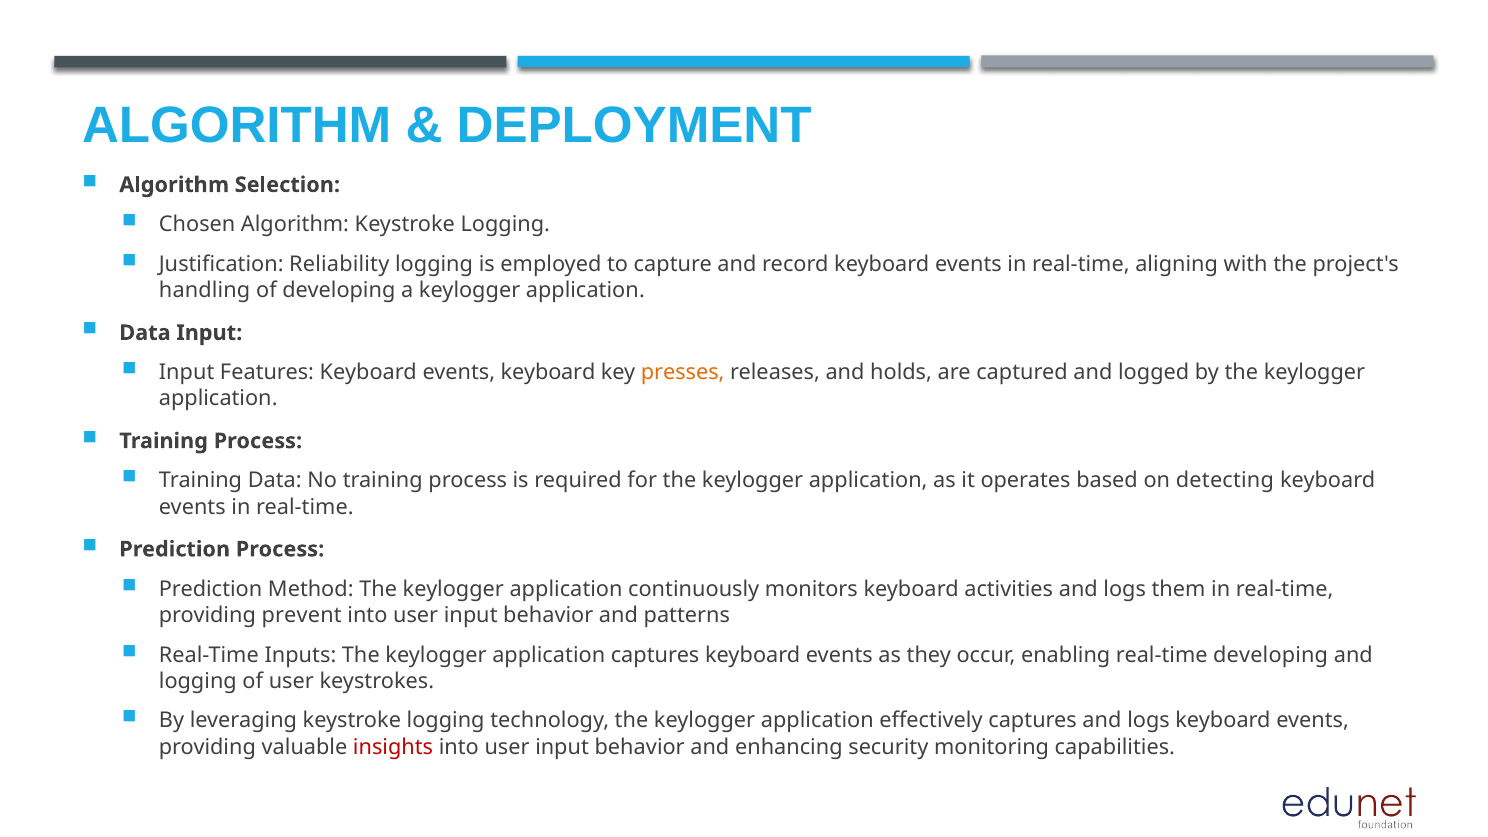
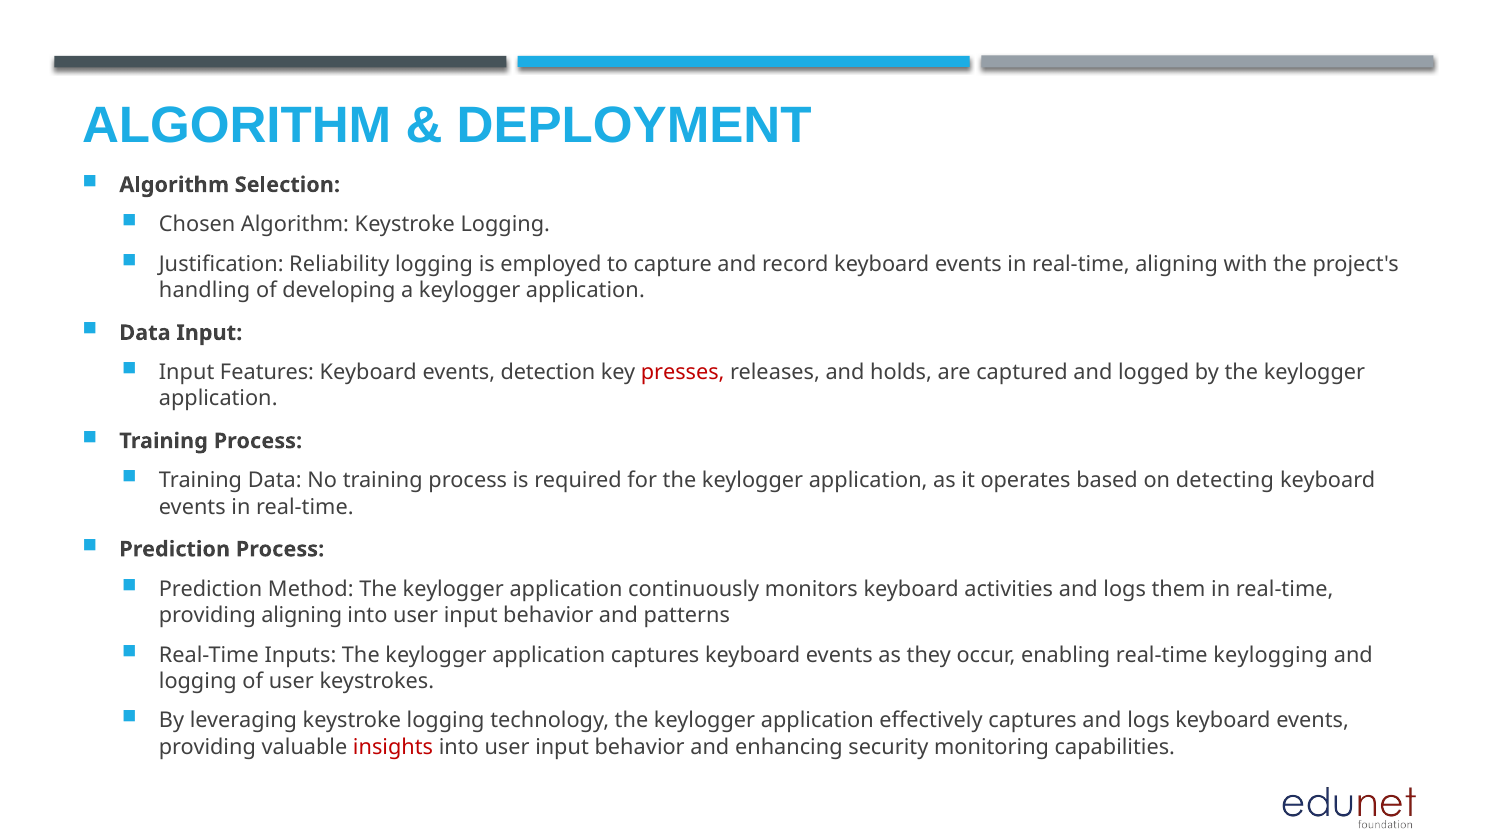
events keyboard: keyboard -> detection
presses colour: orange -> red
providing prevent: prevent -> aligning
real-time developing: developing -> keylogging
